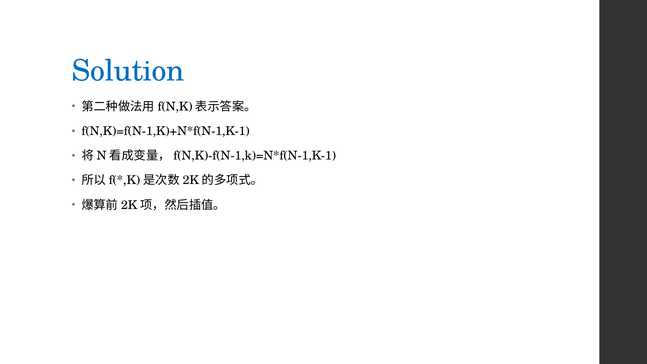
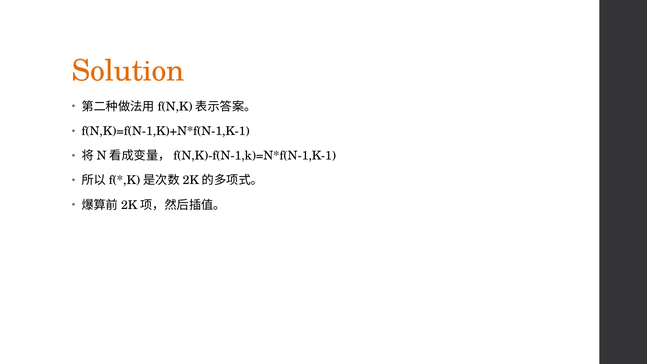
Solution colour: blue -> orange
